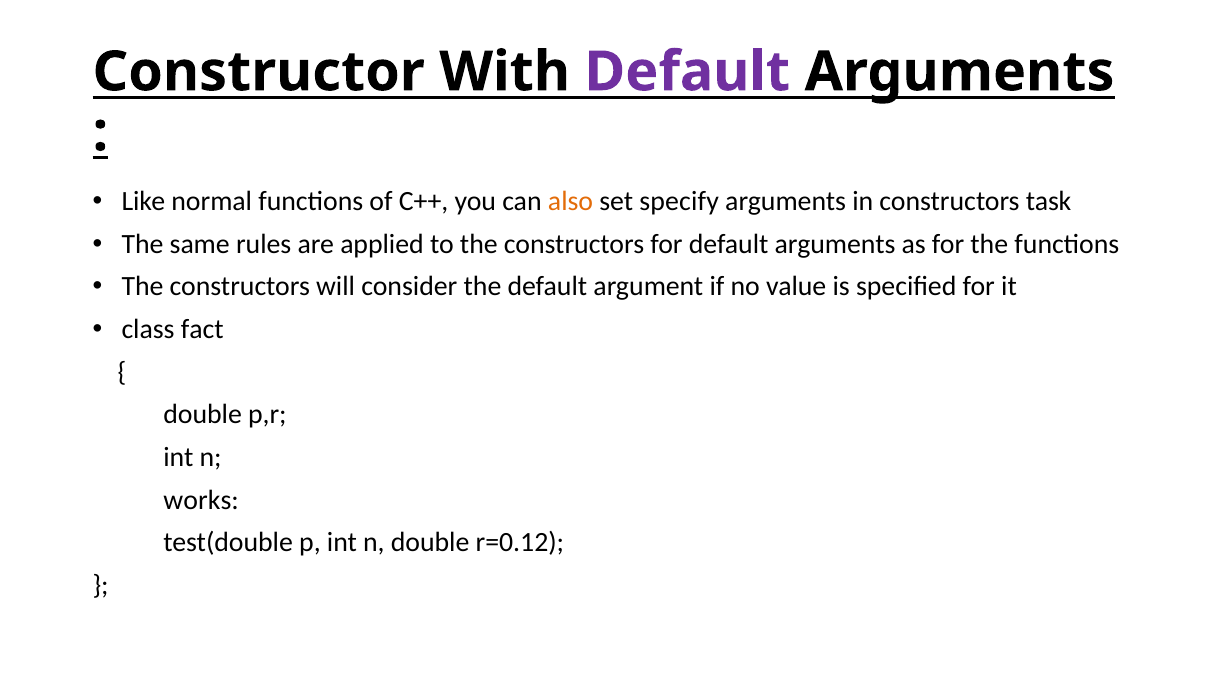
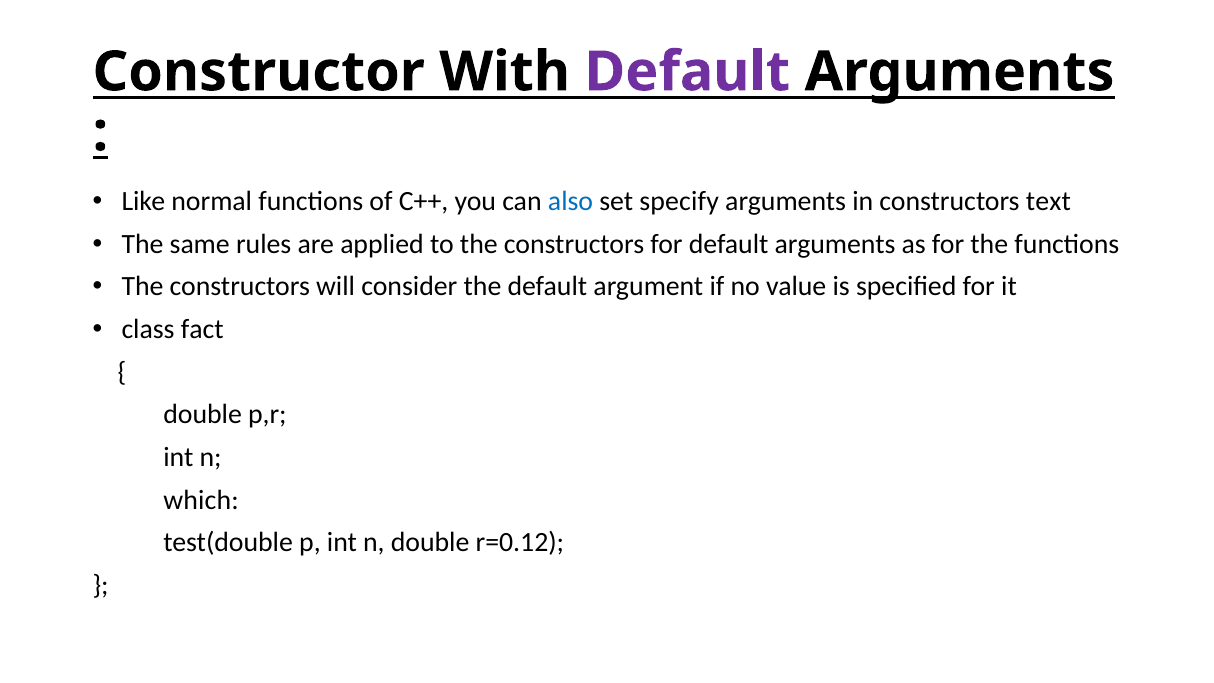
also colour: orange -> blue
task: task -> text
works: works -> which
